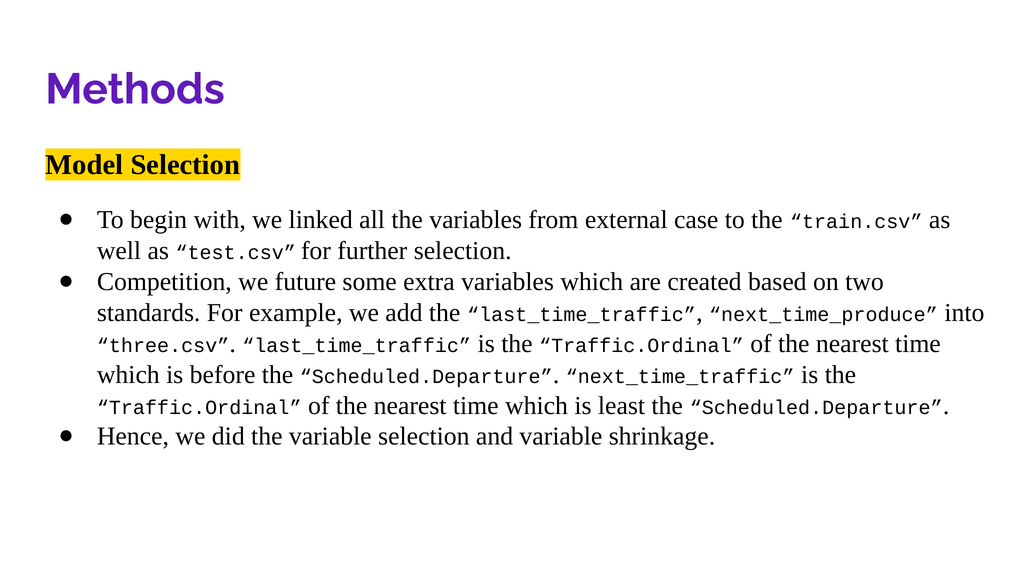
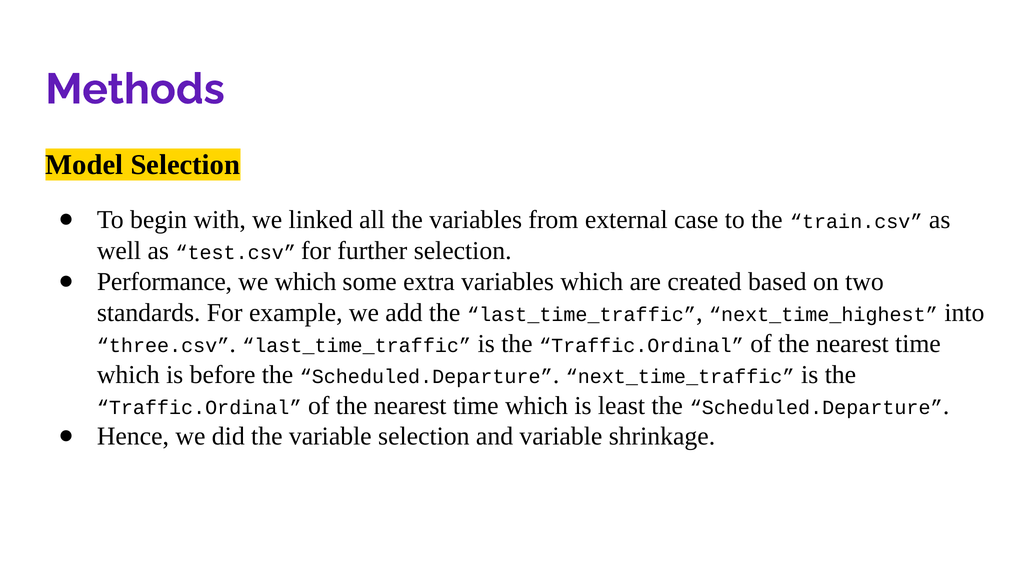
Competition: Competition -> Performance
we future: future -> which
next_time_produce: next_time_produce -> next_time_highest
